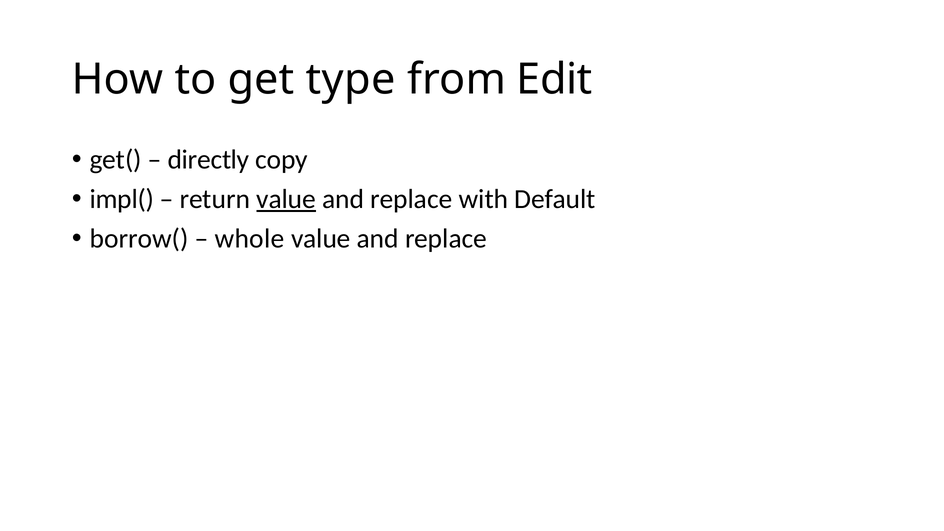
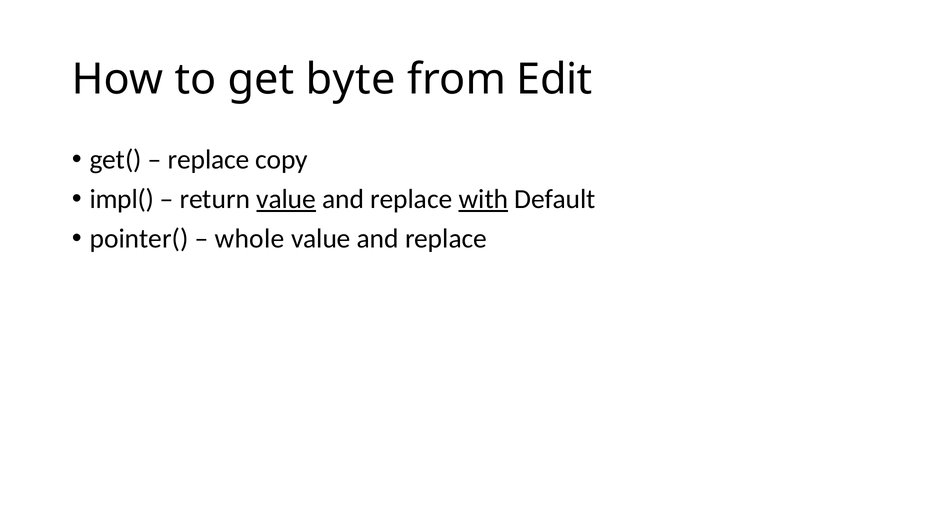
type: type -> byte
directly at (209, 160): directly -> replace
with underline: none -> present
borrow(: borrow( -> pointer(
